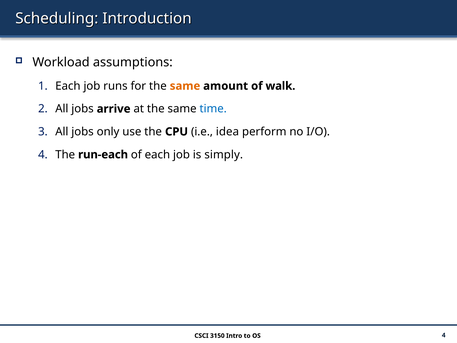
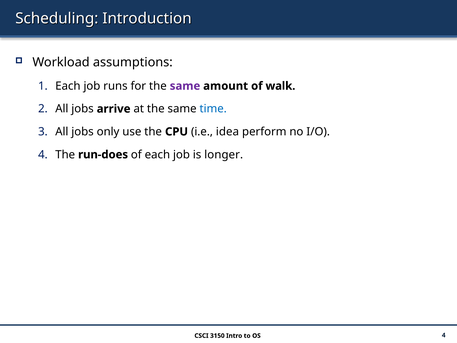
same at (185, 86) colour: orange -> purple
run-each: run-each -> run-does
simply: simply -> longer
